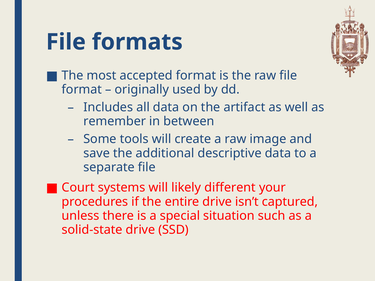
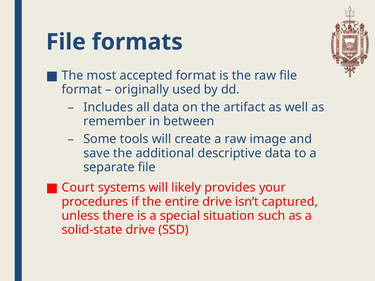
different: different -> provides
